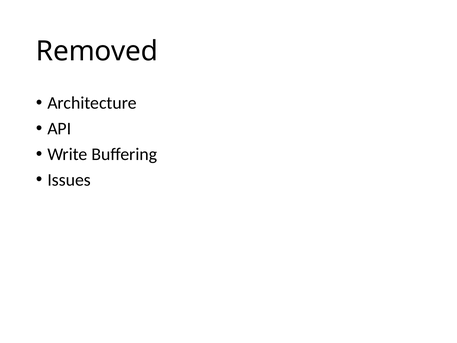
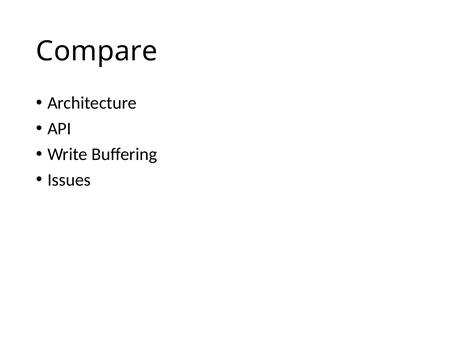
Removed: Removed -> Compare
